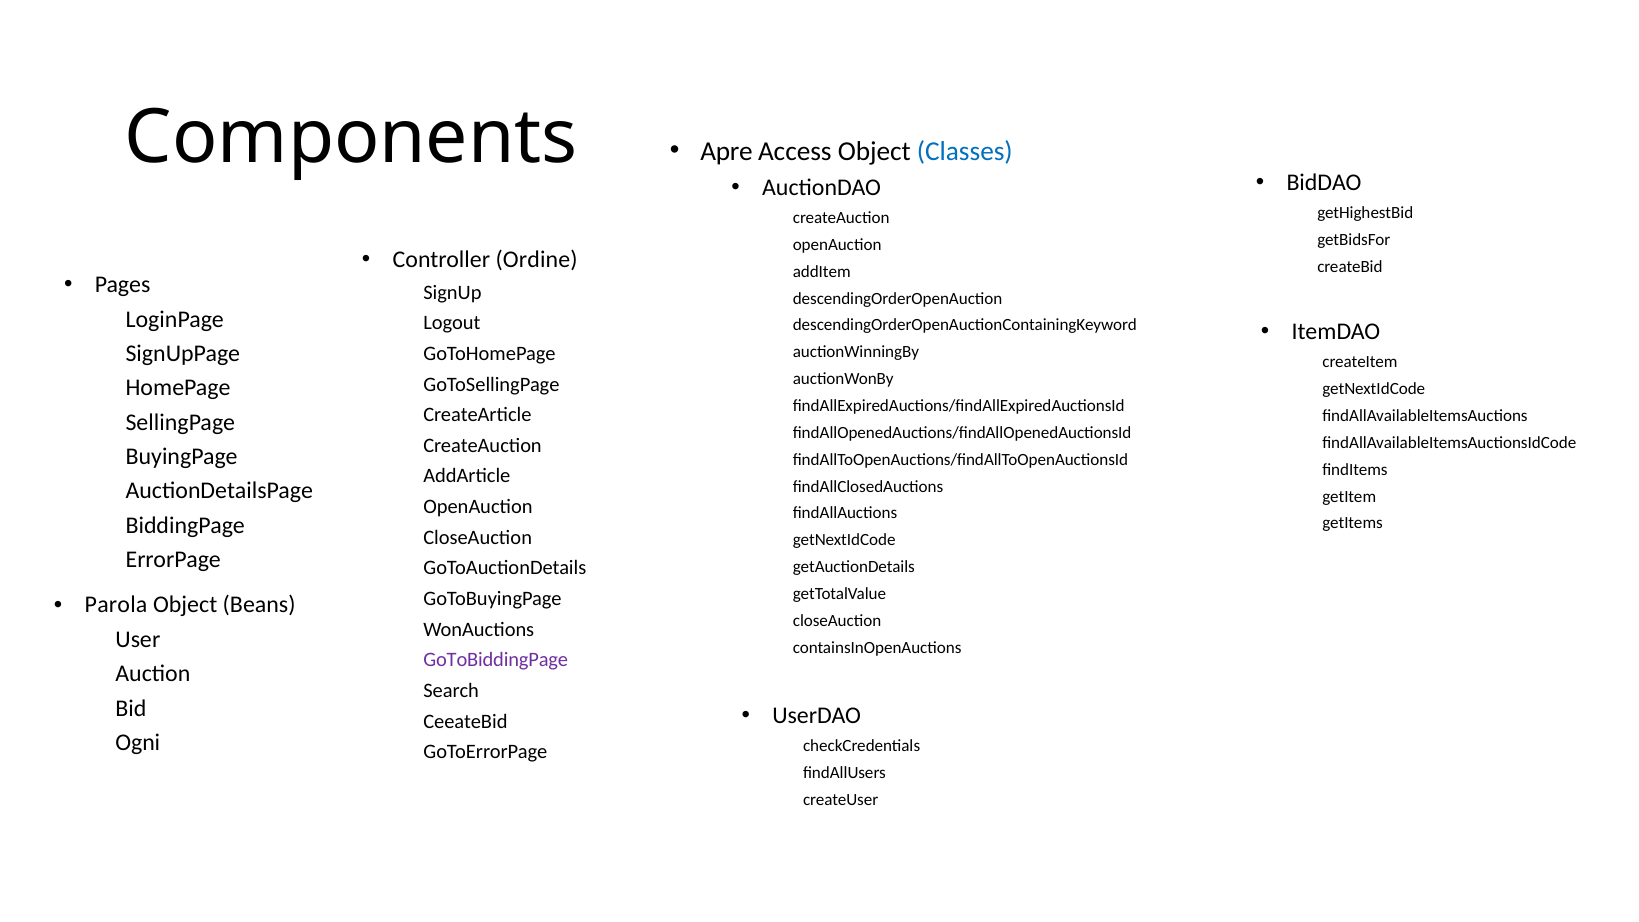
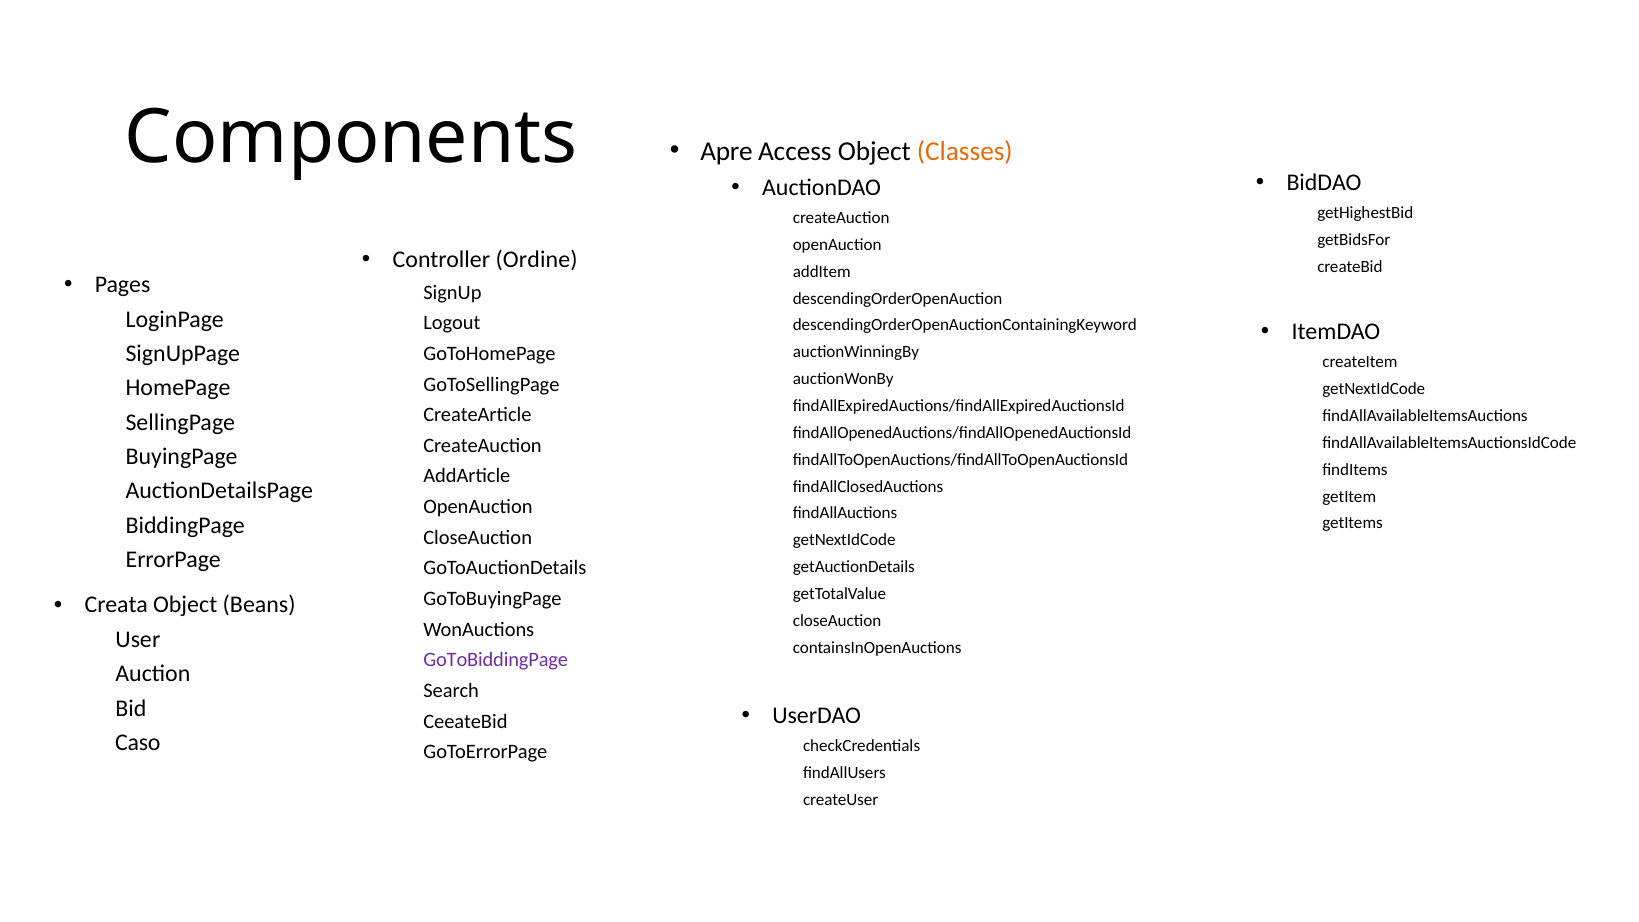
Classes colour: blue -> orange
Parola: Parola -> Creata
Ogni: Ogni -> Caso
